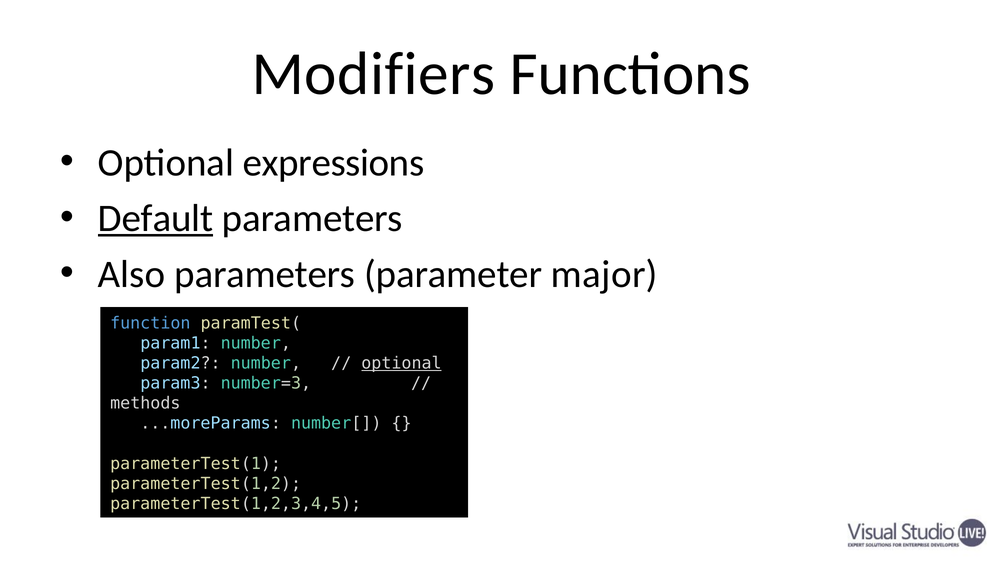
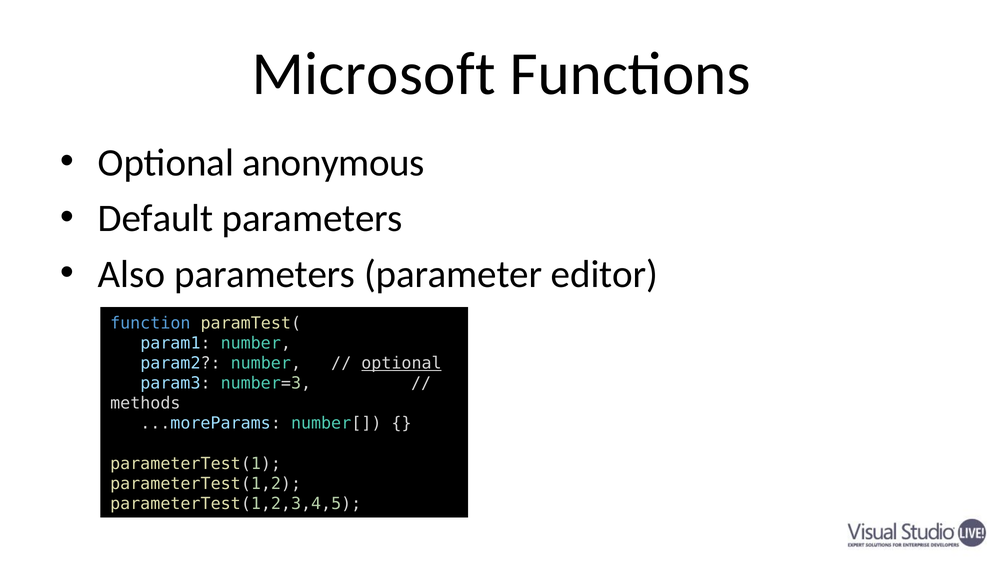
Modifiers: Modifiers -> Microsoft
expressions: expressions -> anonymous
Default underline: present -> none
major: major -> editor
